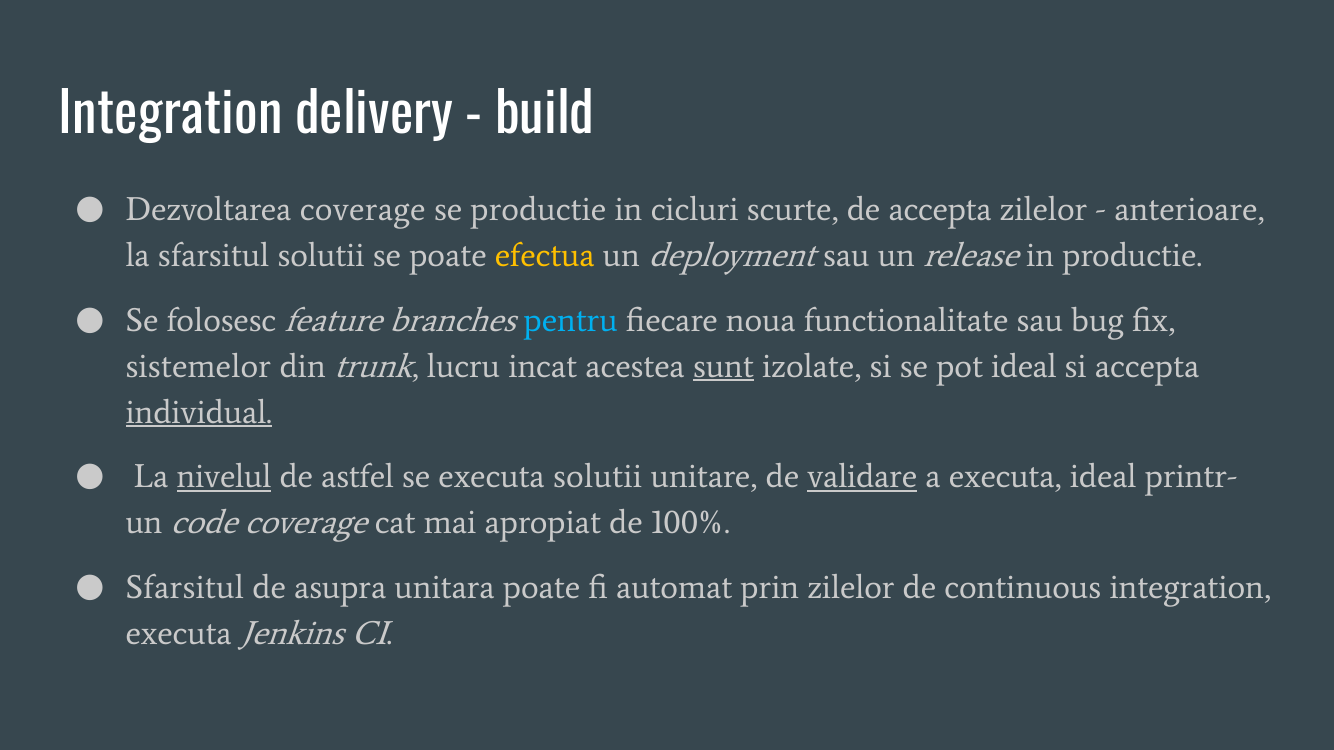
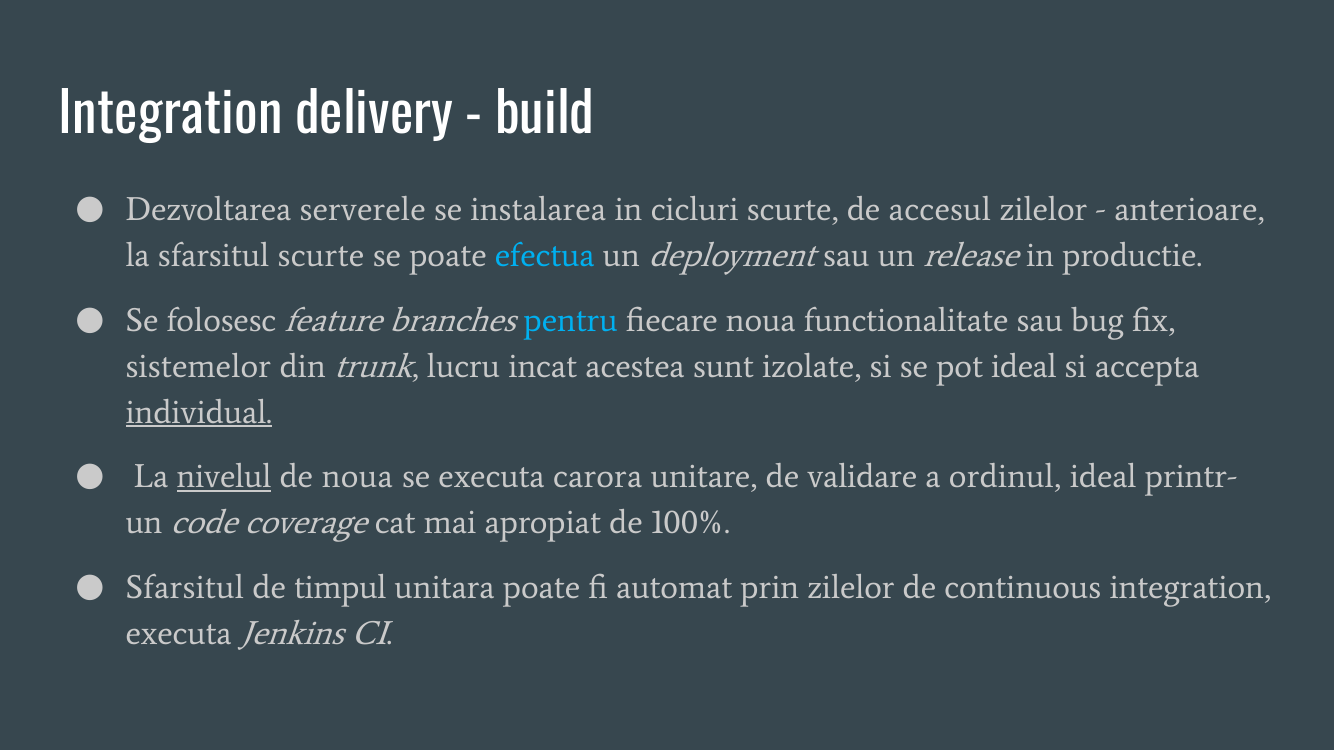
Dezvoltarea coverage: coverage -> serverele
se productie: productie -> instalarea
de accepta: accepta -> accesul
sfarsitul solutii: solutii -> scurte
efectua colour: yellow -> light blue
sunt underline: present -> none
de astfel: astfel -> noua
executa solutii: solutii -> carora
validare underline: present -> none
a executa: executa -> ordinul
asupra: asupra -> timpul
